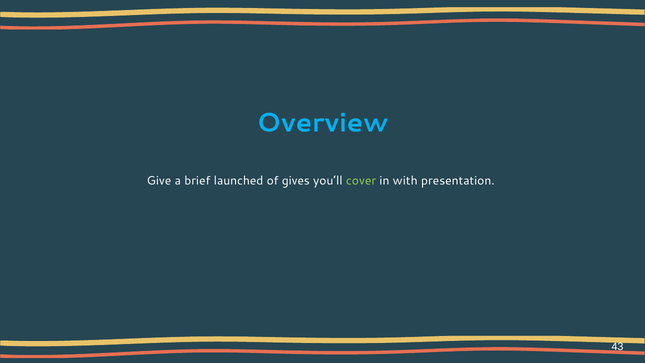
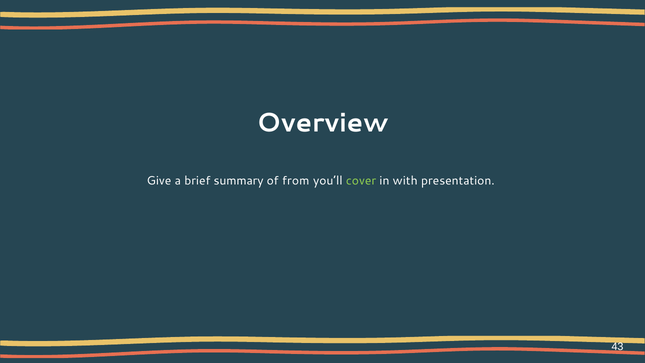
Overview colour: light blue -> white
launched: launched -> summary
gives: gives -> from
